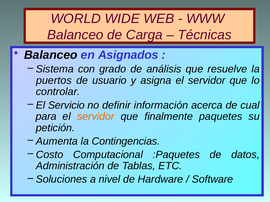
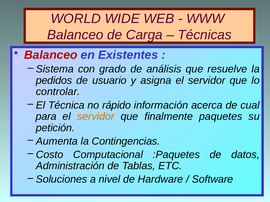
Balanceo at (51, 55) colour: black -> red
Asignados: Asignados -> Existentes
puertos: puertos -> pedidos
Servicio: Servicio -> Técnica
definir: definir -> rápido
